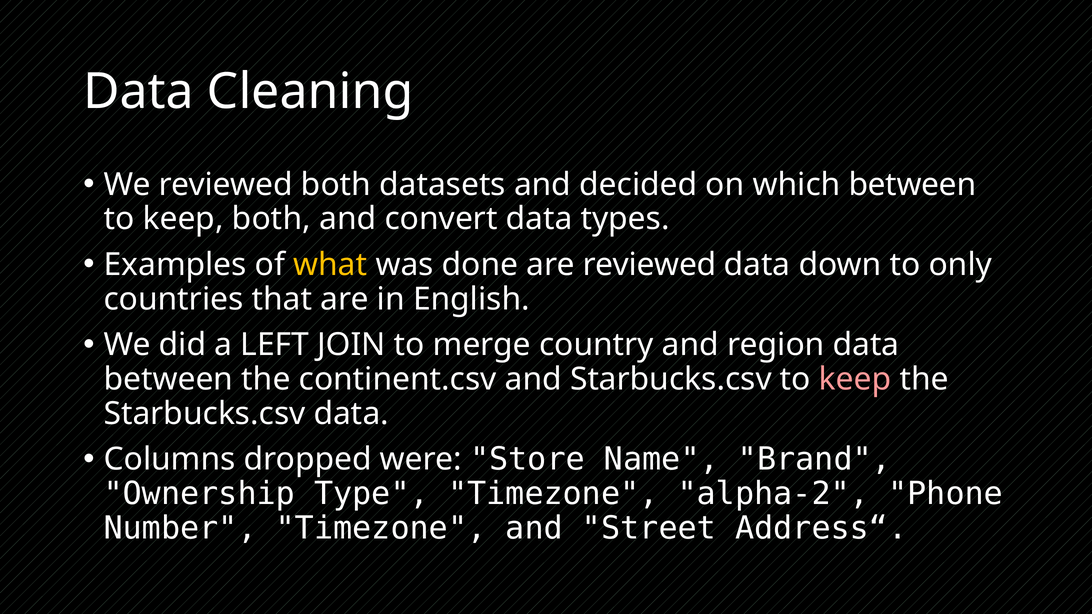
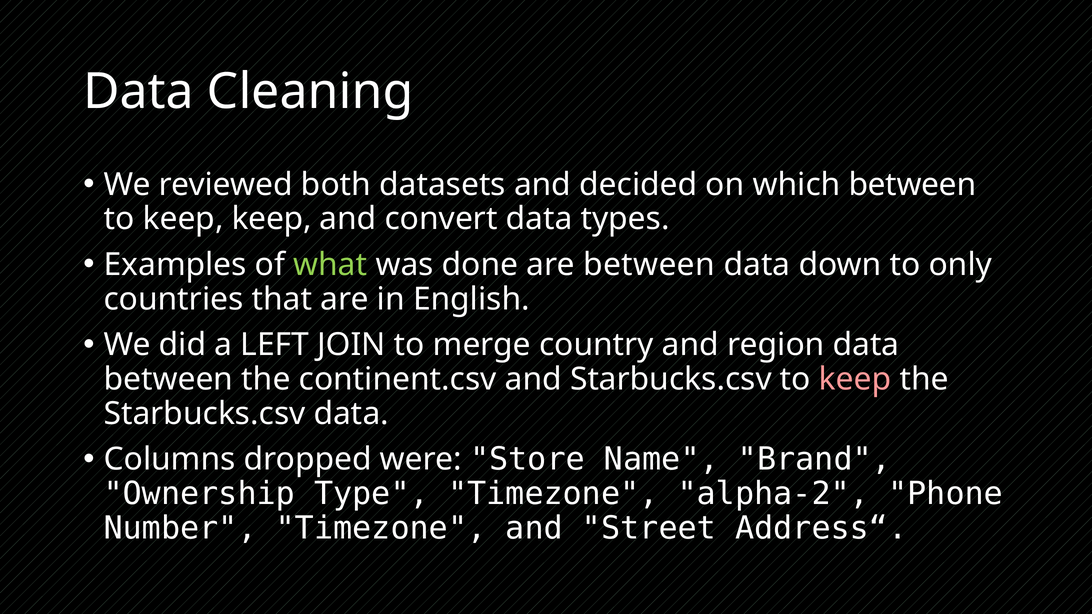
keep both: both -> keep
what colour: yellow -> light green
are reviewed: reviewed -> between
